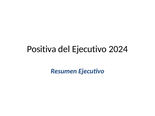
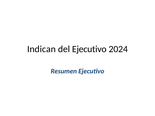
Positiva: Positiva -> Indican
